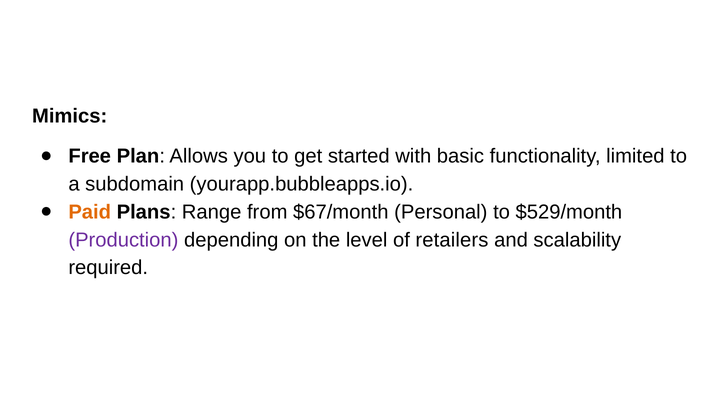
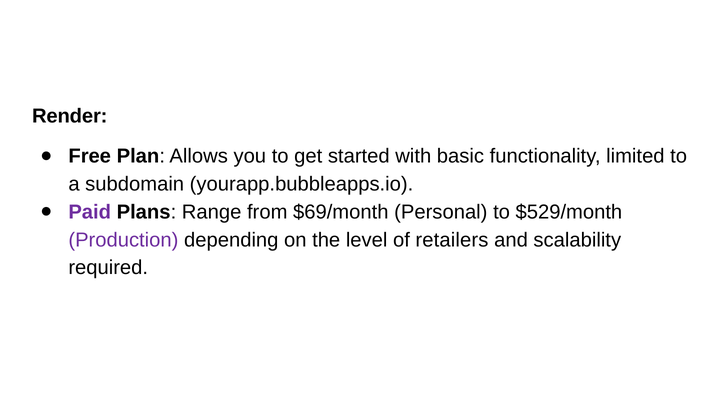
Mimics: Mimics -> Render
Paid colour: orange -> purple
$67/month: $67/month -> $69/month
